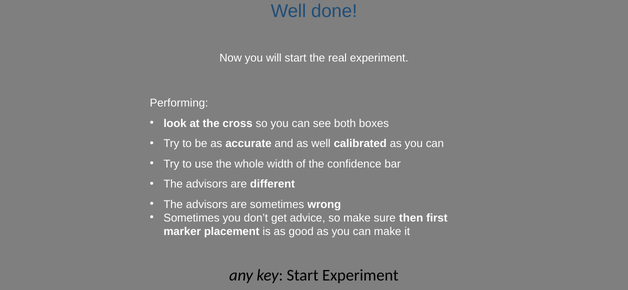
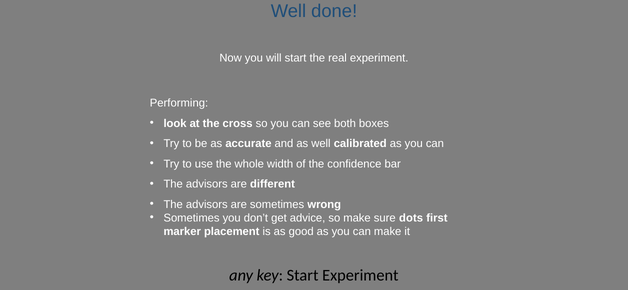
then: then -> dots
